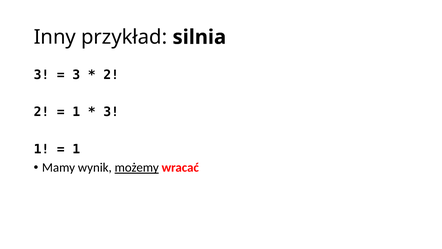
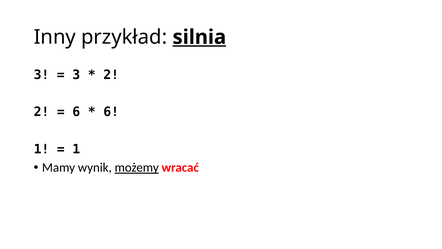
silnia underline: none -> present
1 at (76, 112): 1 -> 6
3 at (111, 112): 3 -> 6
